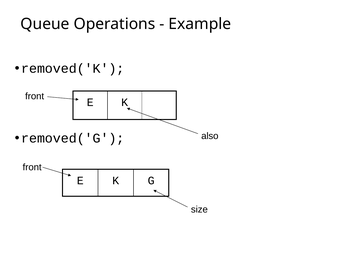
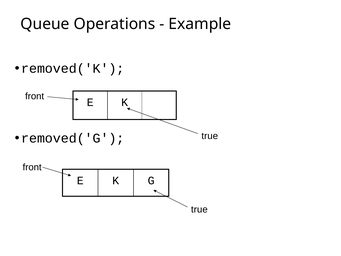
also at (210, 136): also -> true
size at (199, 209): size -> true
